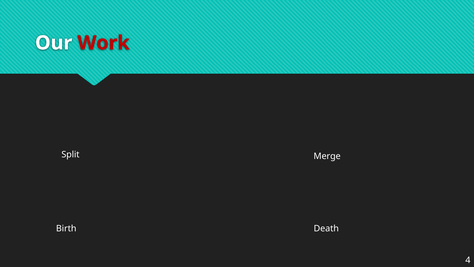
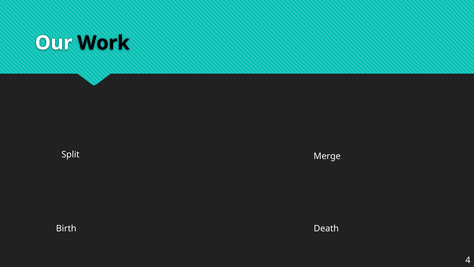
Work colour: red -> black
